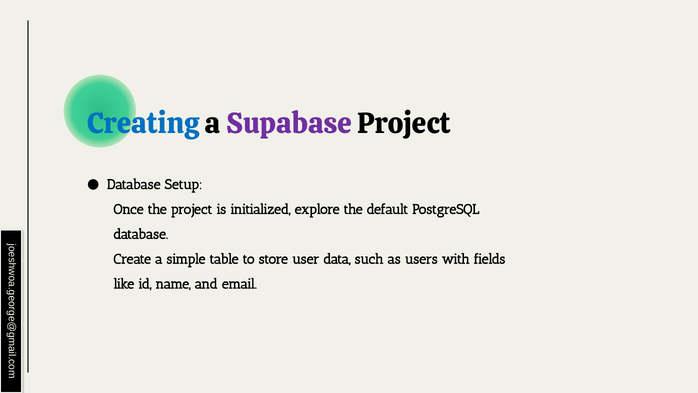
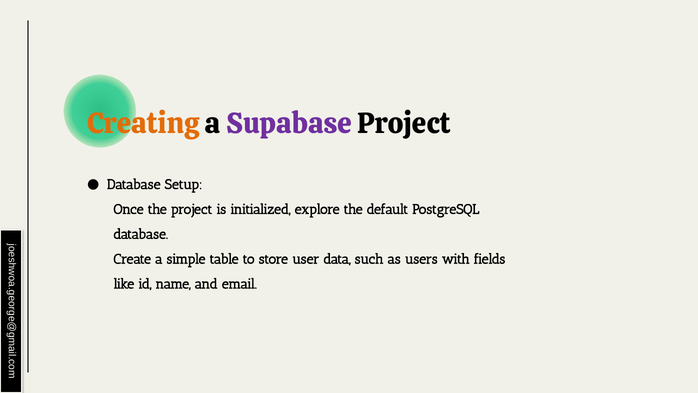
Creating colour: blue -> orange
